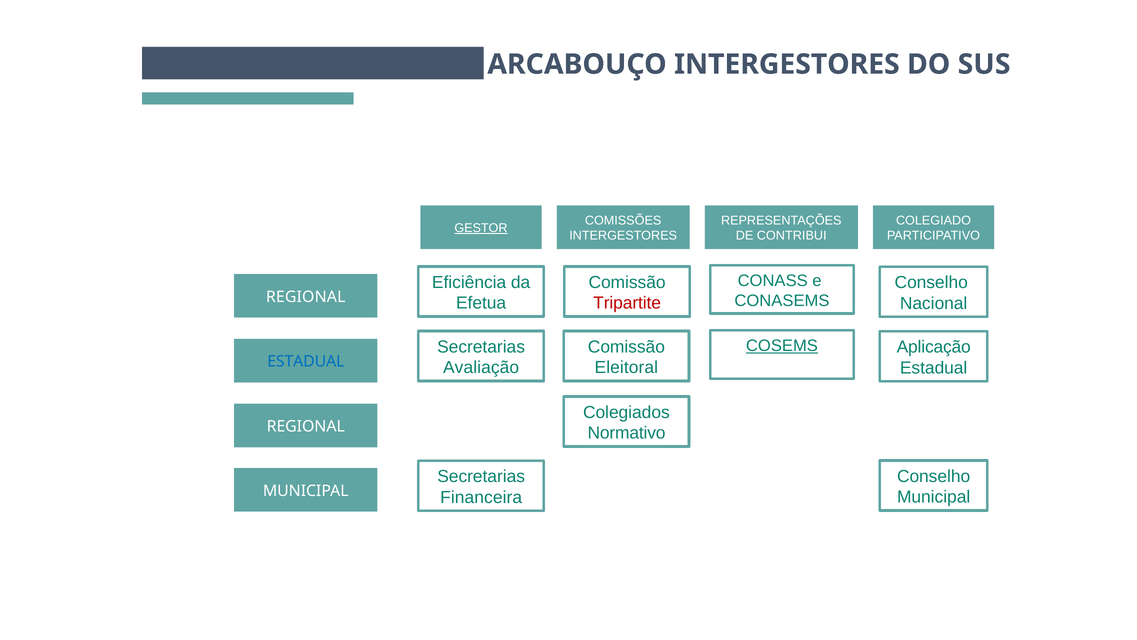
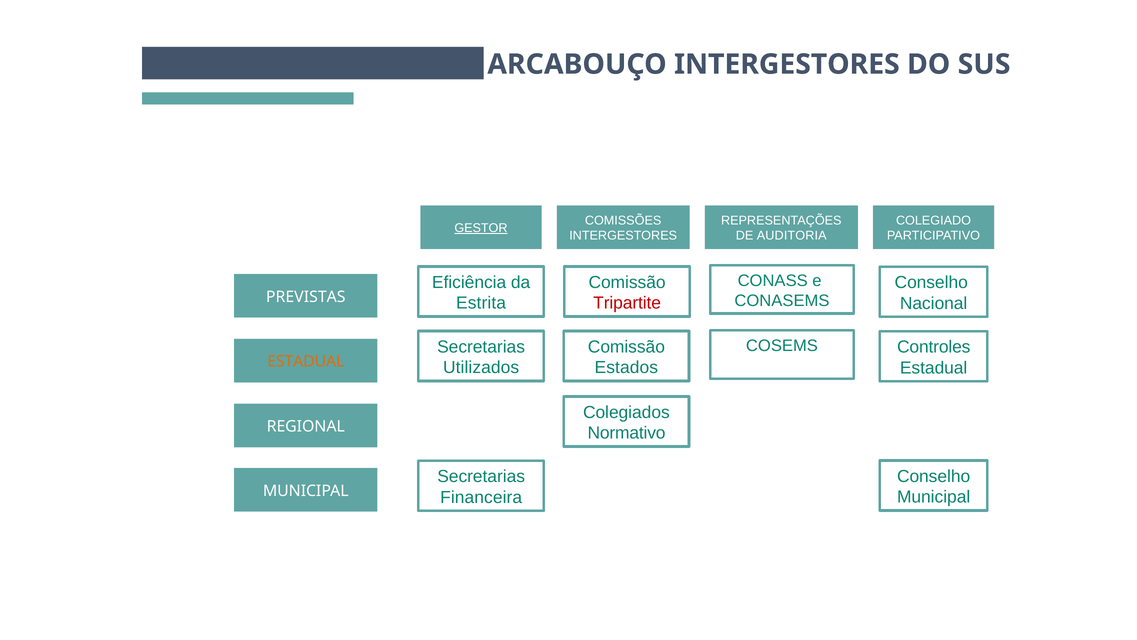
CONTRIBUI: CONTRIBUI -> AUDITORIA
REGIONAL at (306, 297): REGIONAL -> PREVISTAS
Efetua: Efetua -> Estrita
COSEMS underline: present -> none
Aplicação: Aplicação -> Controles
ESTADUAL at (306, 361) colour: blue -> orange
Avaliação: Avaliação -> Utilizados
Eleitoral: Eleitoral -> Estados
